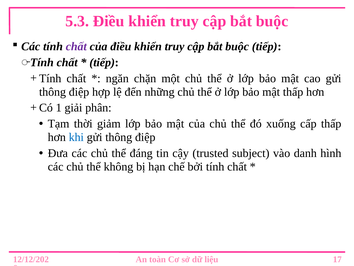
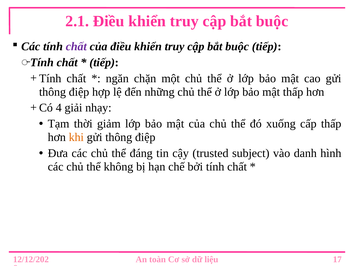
5.3: 5.3 -> 2.1
1: 1 -> 4
phân: phân -> nhạy
khi colour: blue -> orange
